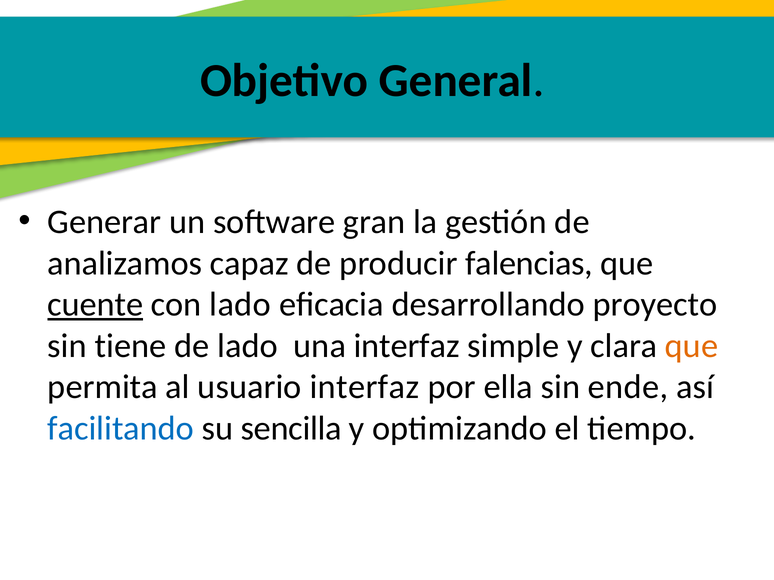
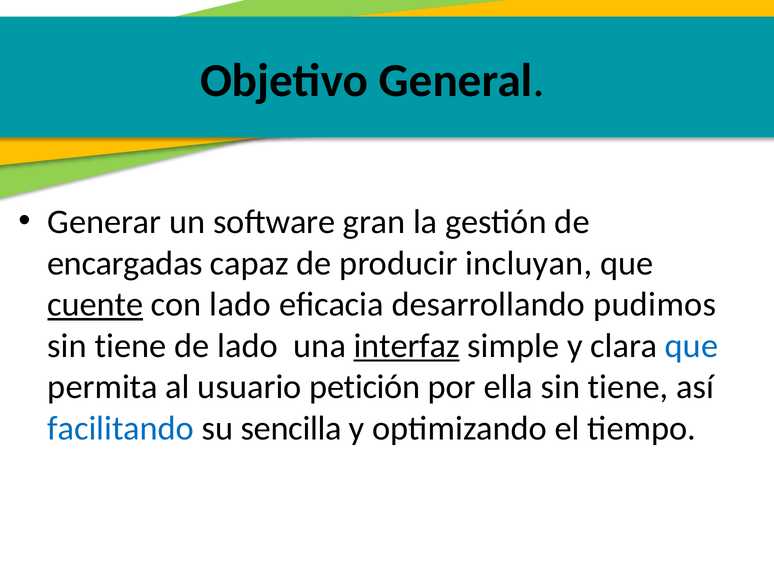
analizamos: analizamos -> encargadas
falencias: falencias -> incluyan
proyecto: proyecto -> pudimos
interfaz at (407, 346) underline: none -> present
que at (691, 346) colour: orange -> blue
usuario interfaz: interfaz -> petición
ella sin ende: ende -> tiene
